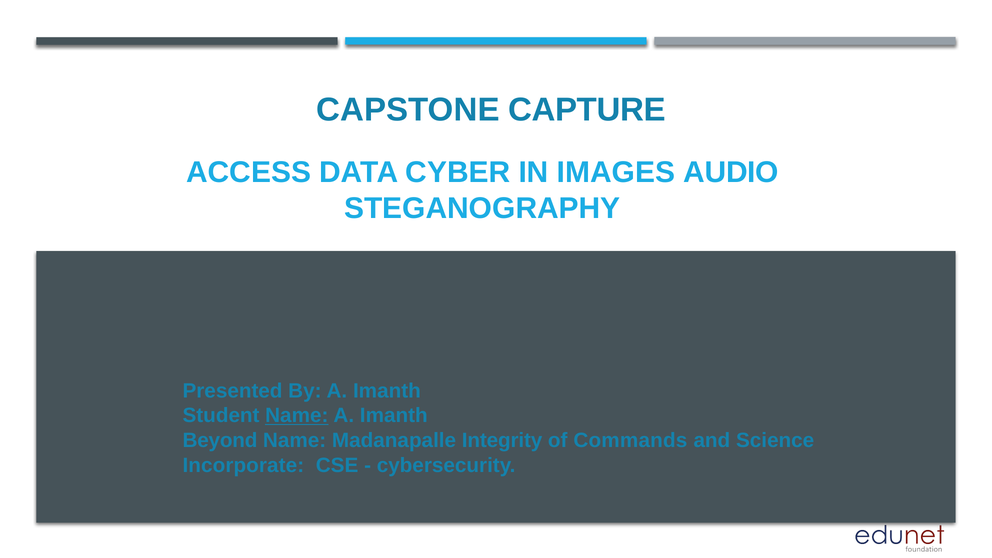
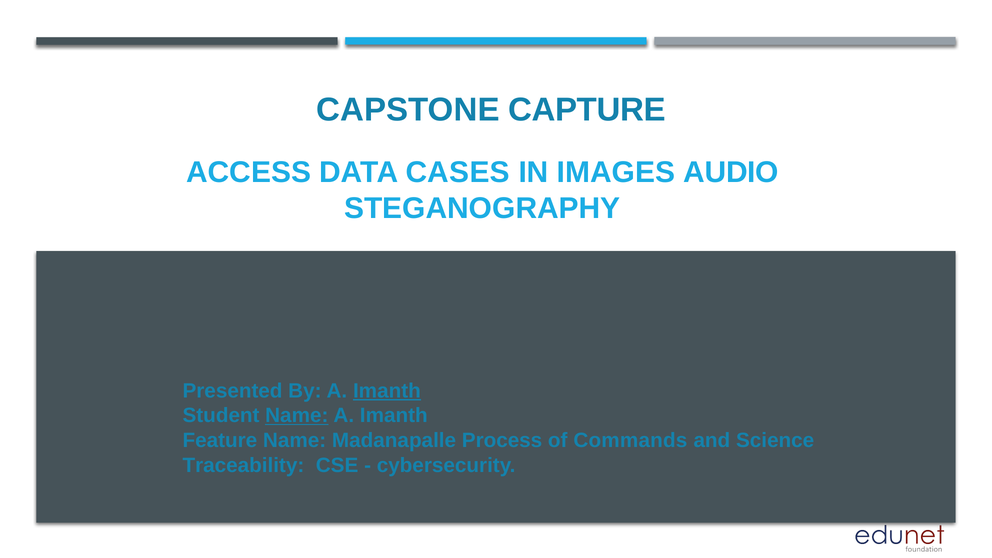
CYBER: CYBER -> CASES
Imanth at (387, 391) underline: none -> present
Beyond: Beyond -> Feature
Integrity: Integrity -> Process
Incorporate: Incorporate -> Traceability
